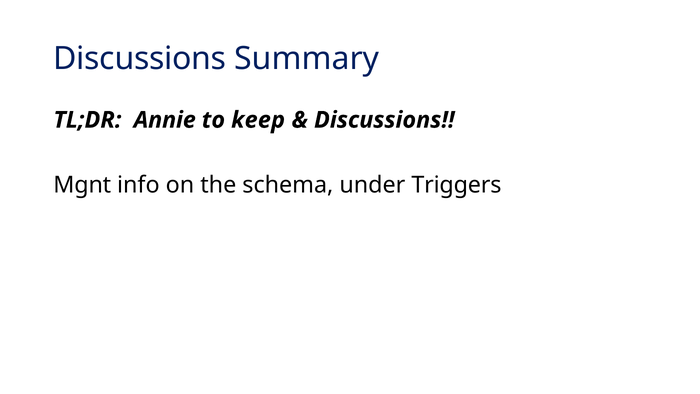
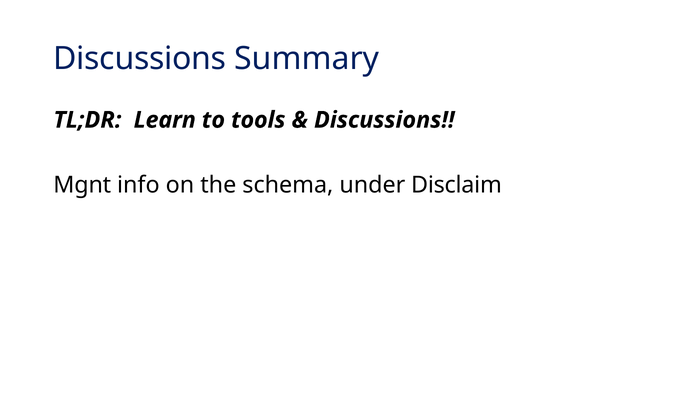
Annie: Annie -> Learn
keep: keep -> tools
Triggers: Triggers -> Disclaim
